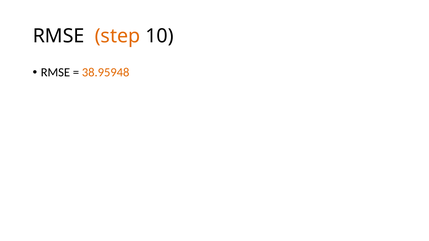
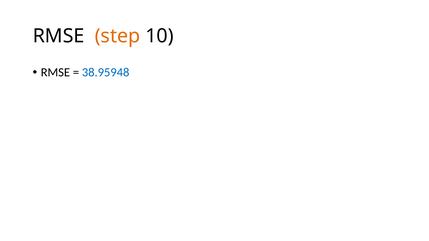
38.95948 colour: orange -> blue
